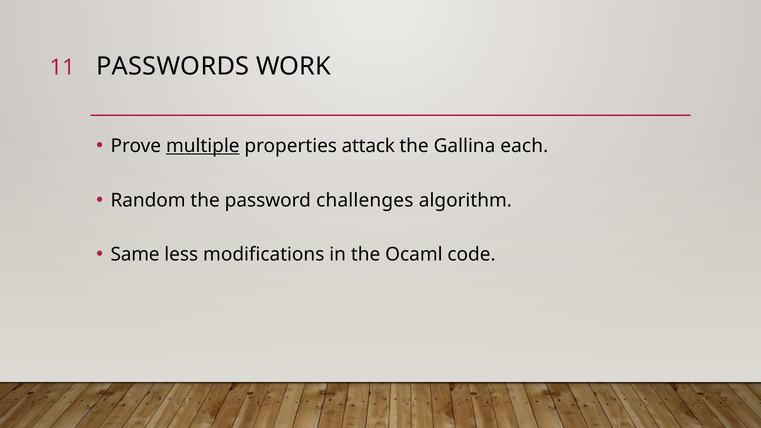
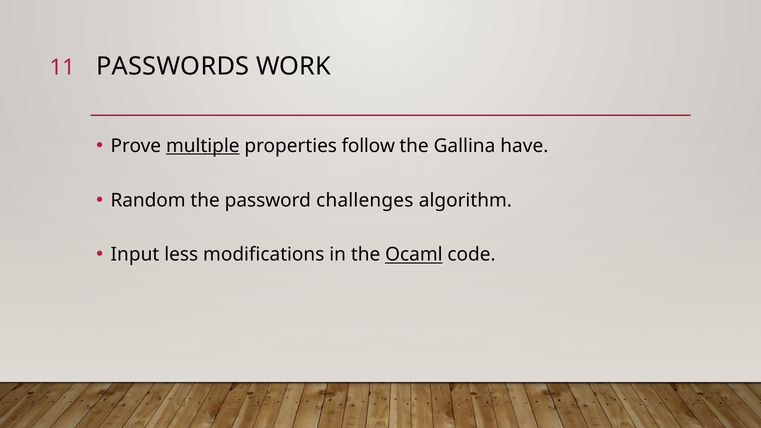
attack: attack -> follow
each: each -> have
Same: Same -> Input
Ocaml underline: none -> present
